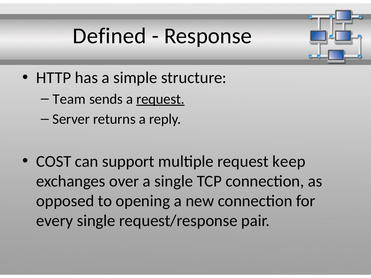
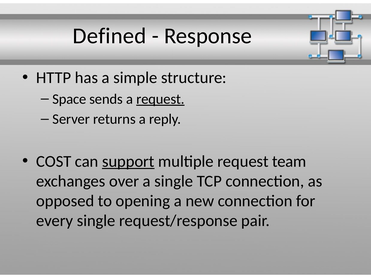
Team: Team -> Space
support underline: none -> present
keep: keep -> team
